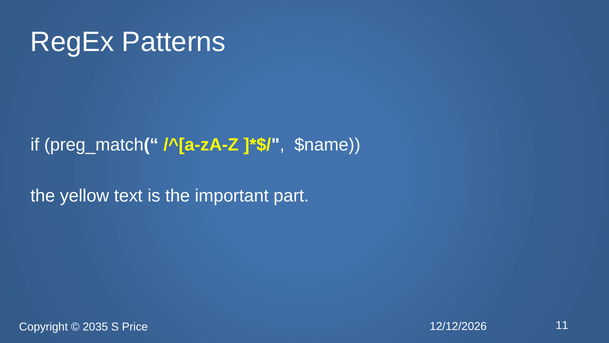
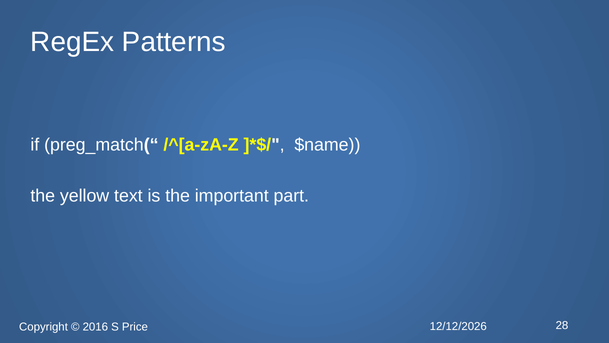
2035: 2035 -> 2016
11: 11 -> 28
